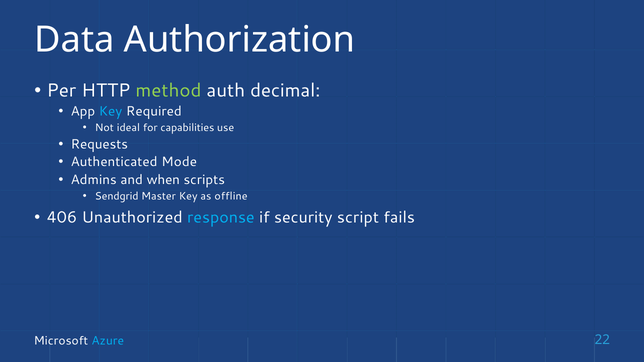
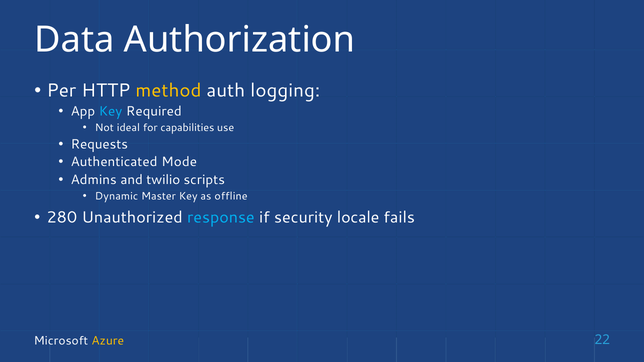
method colour: light green -> yellow
decimal: decimal -> logging
when: when -> twilio
Sendgrid: Sendgrid -> Dynamic
406: 406 -> 280
script: script -> locale
Azure colour: light blue -> yellow
